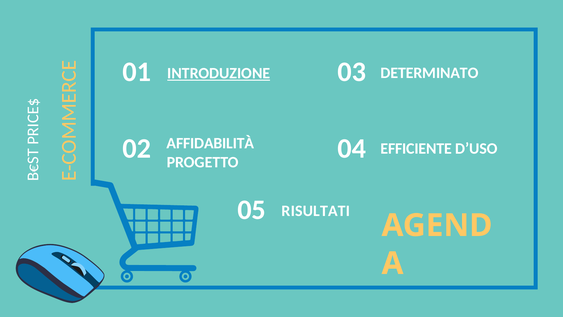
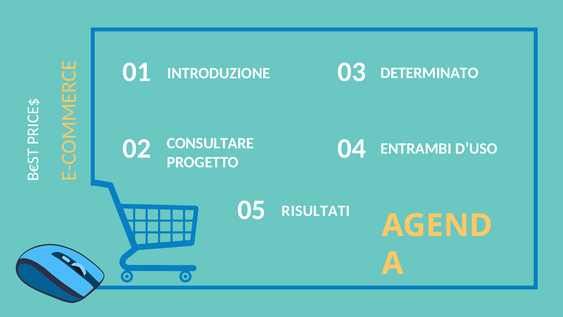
INTRODUZIONE underline: present -> none
AFFIDABILITÀ: AFFIDABILITÀ -> CONSULTARE
EFFICIENTE: EFFICIENTE -> ENTRAMBI
